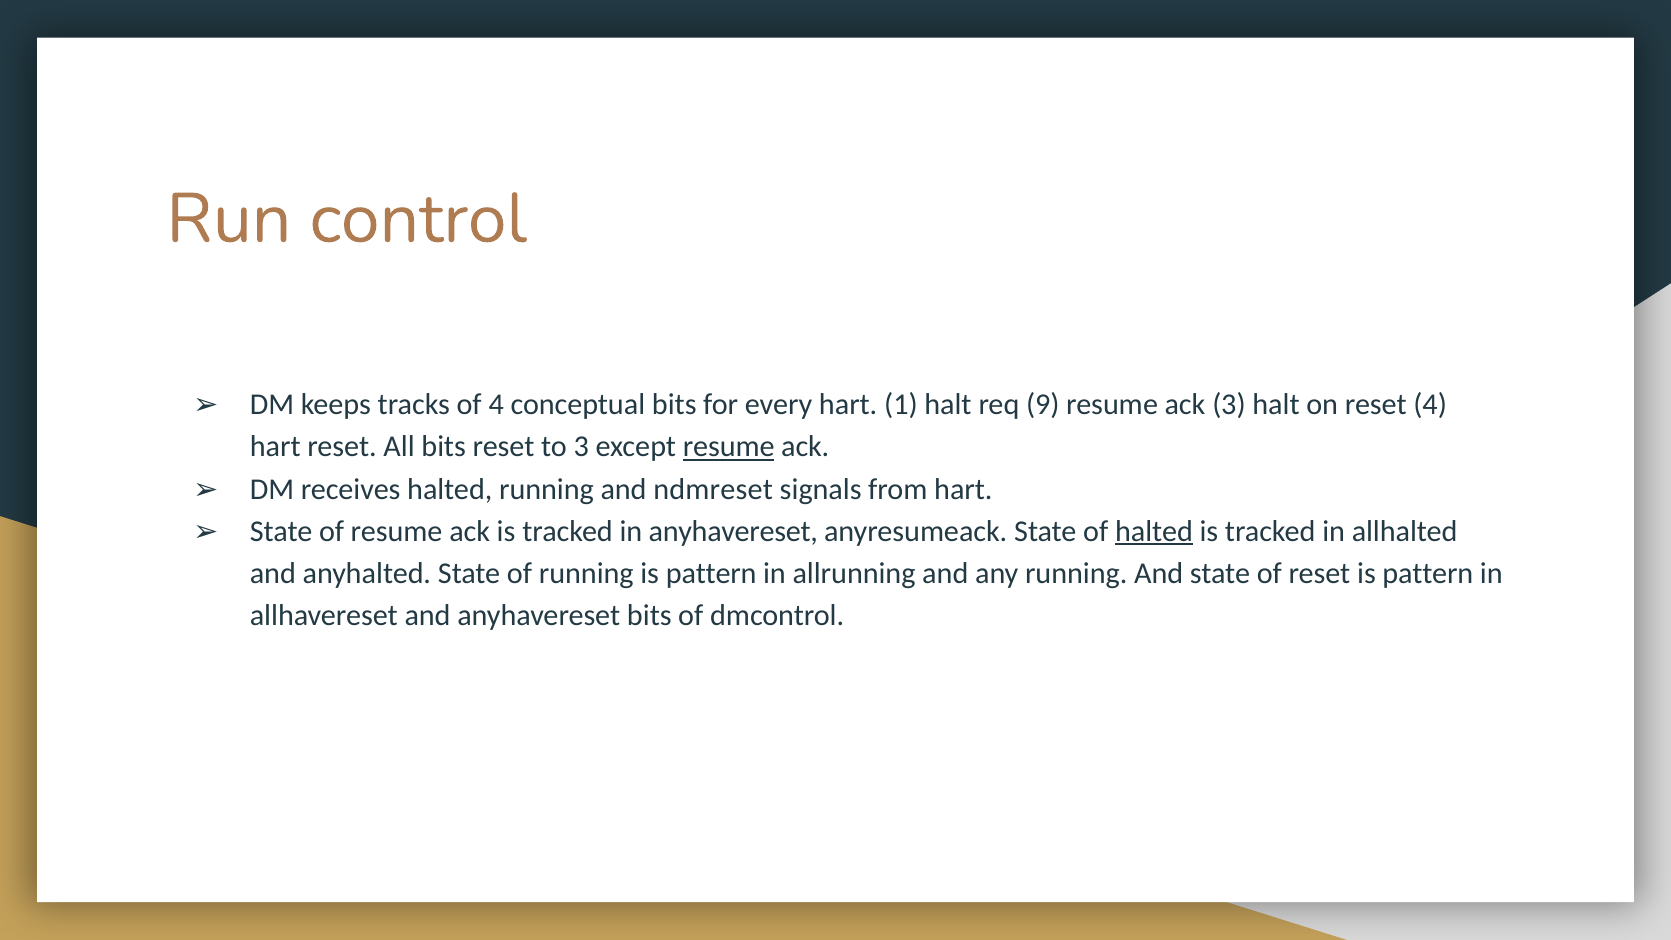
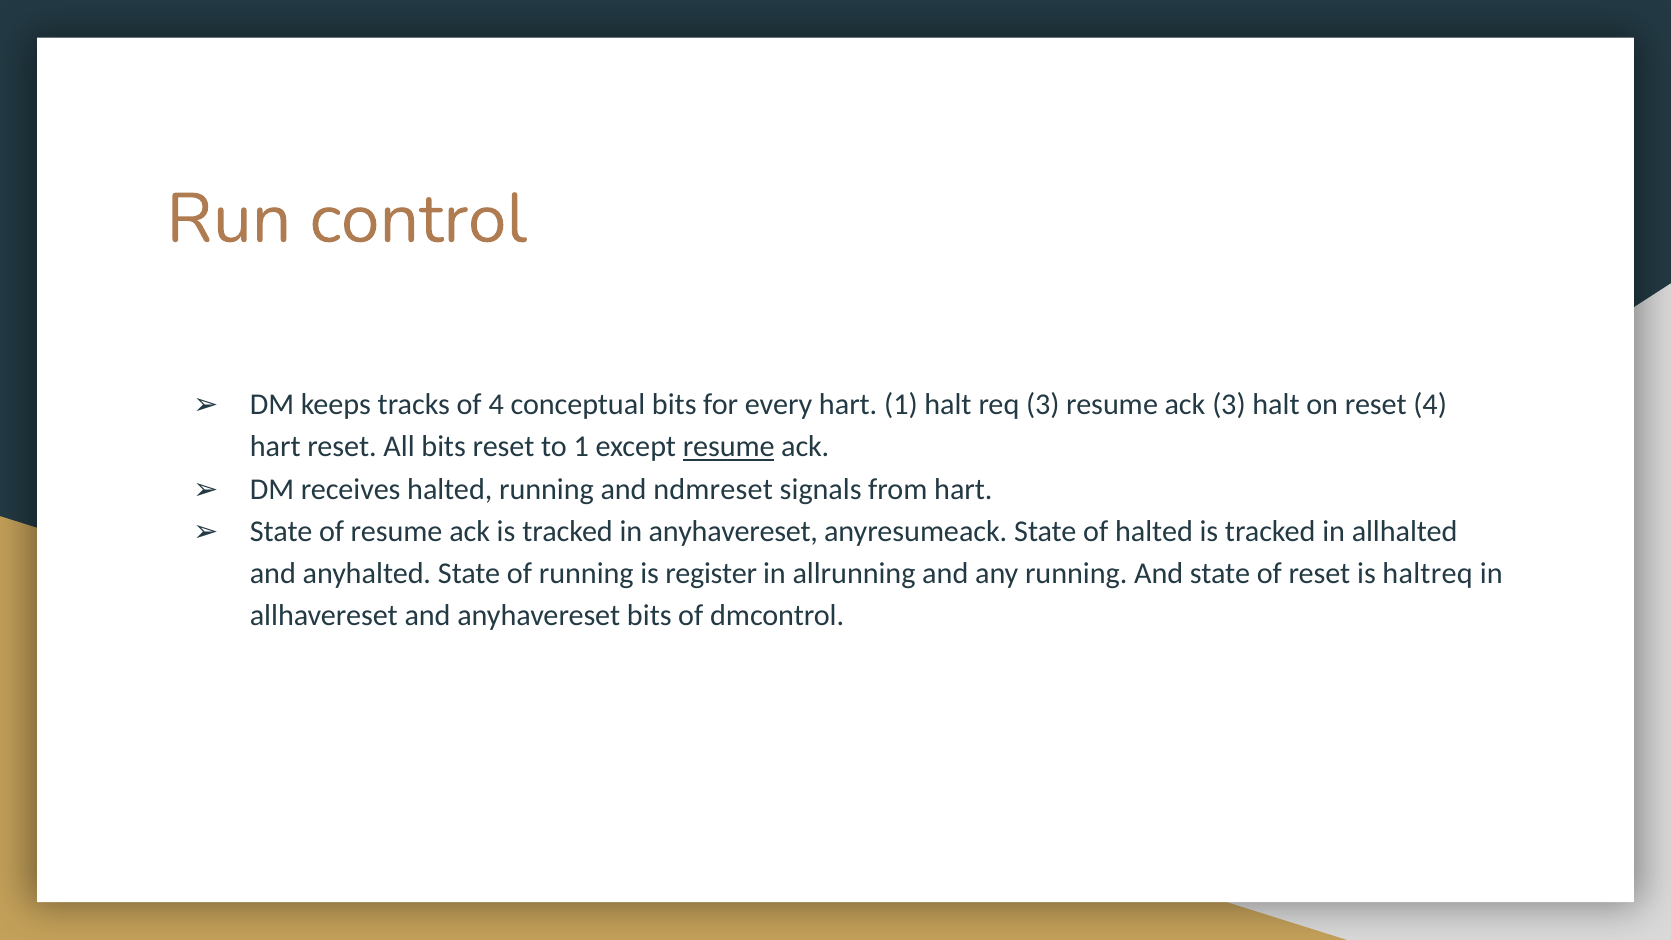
req 9: 9 -> 3
to 3: 3 -> 1
halted at (1154, 531) underline: present -> none
running is pattern: pattern -> register
reset is pattern: pattern -> haltreq
